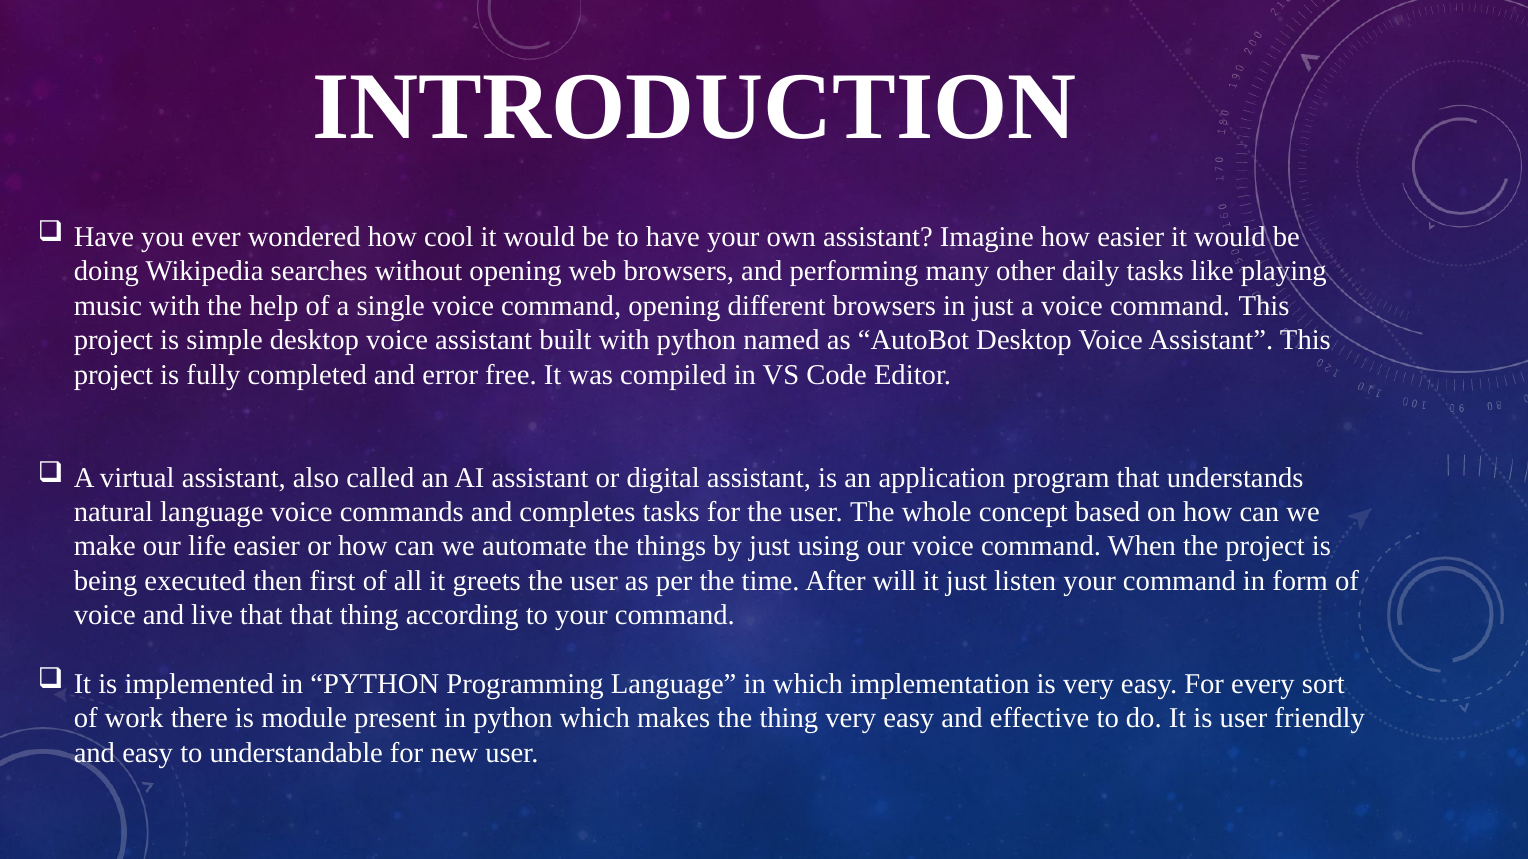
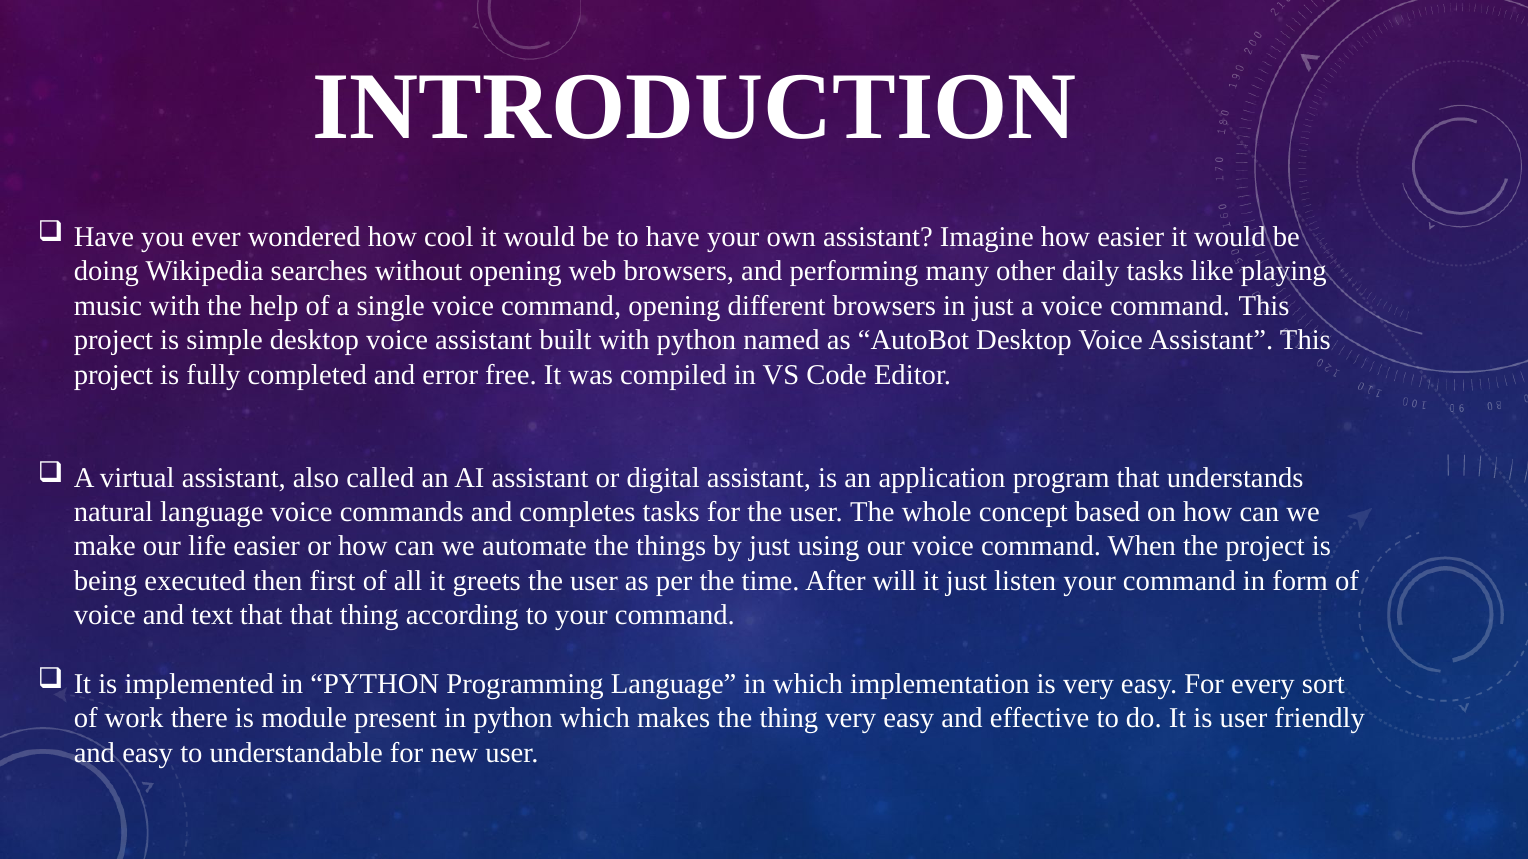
live: live -> text
